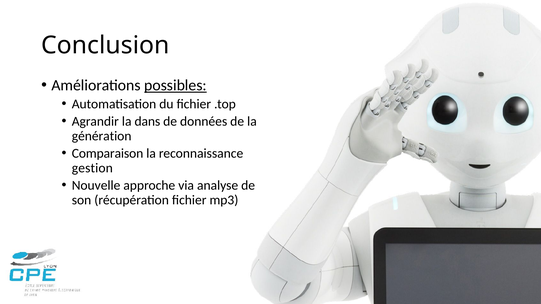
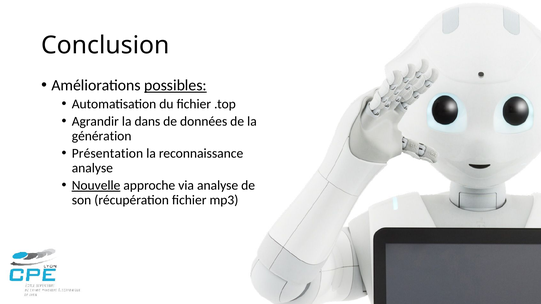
Comparaison: Comparaison -> Présentation
gestion at (92, 168): gestion -> analyse
Nouvelle underline: none -> present
